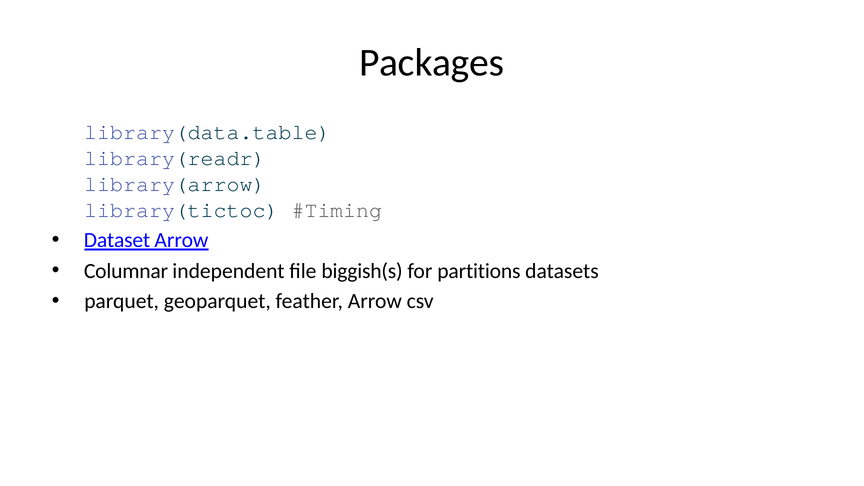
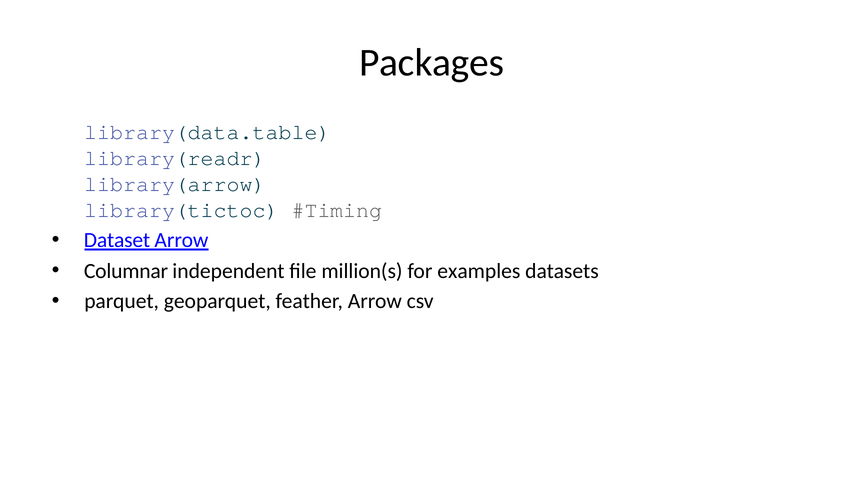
biggish(s: biggish(s -> million(s
partitions: partitions -> examples
